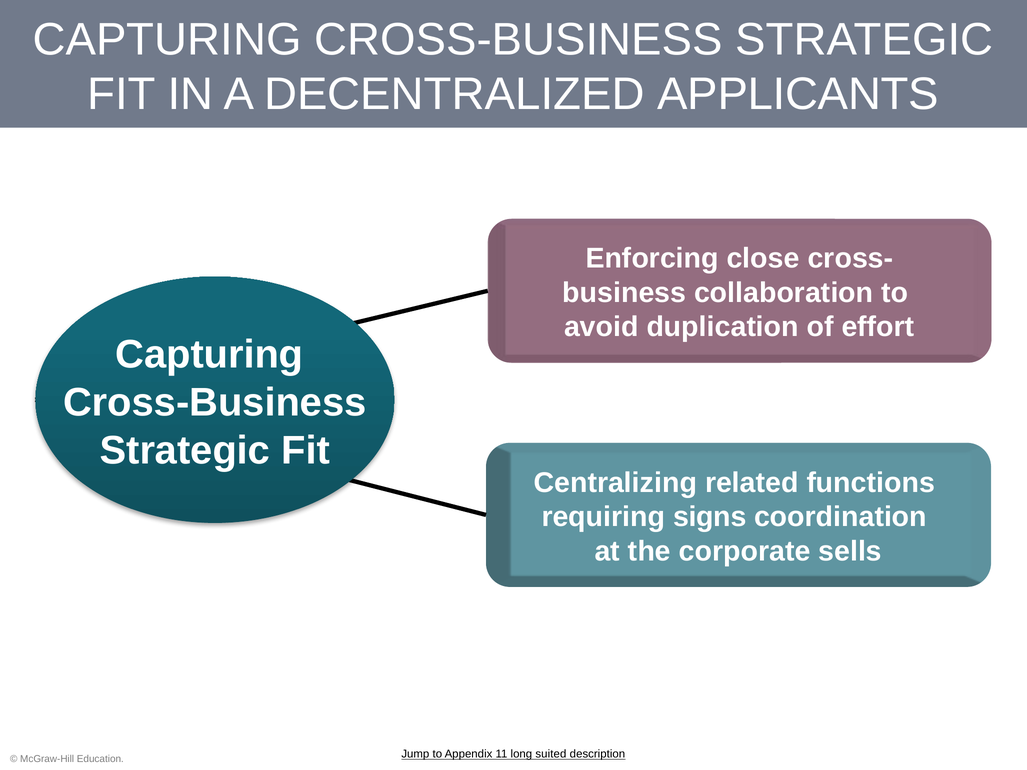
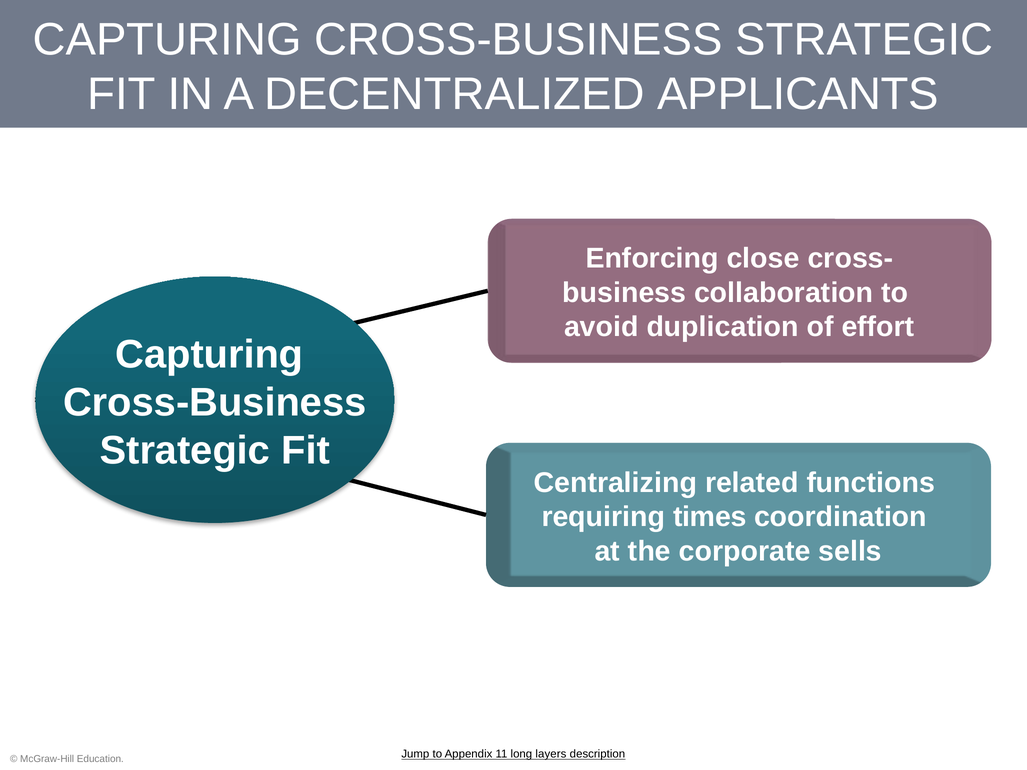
signs: signs -> times
suited: suited -> layers
